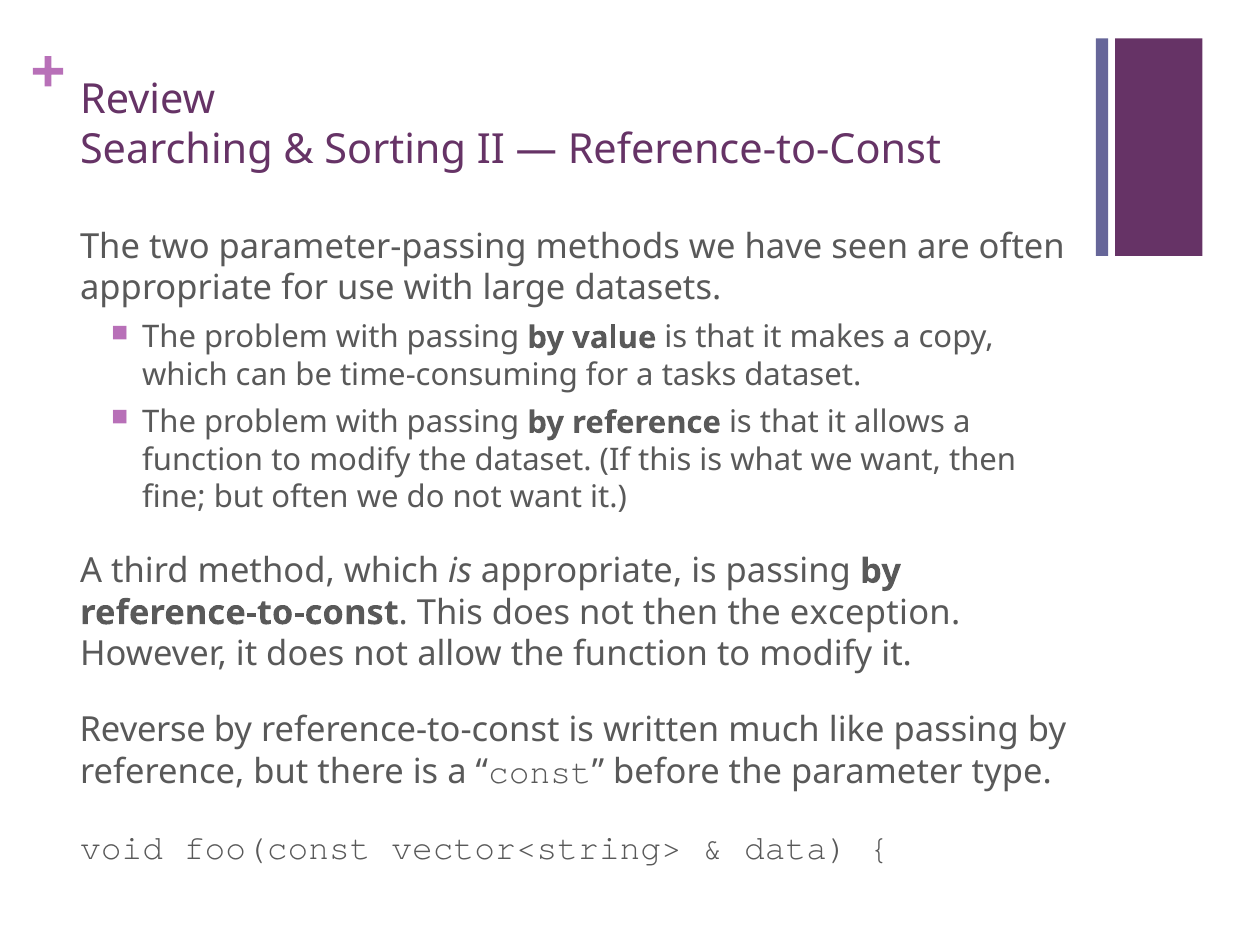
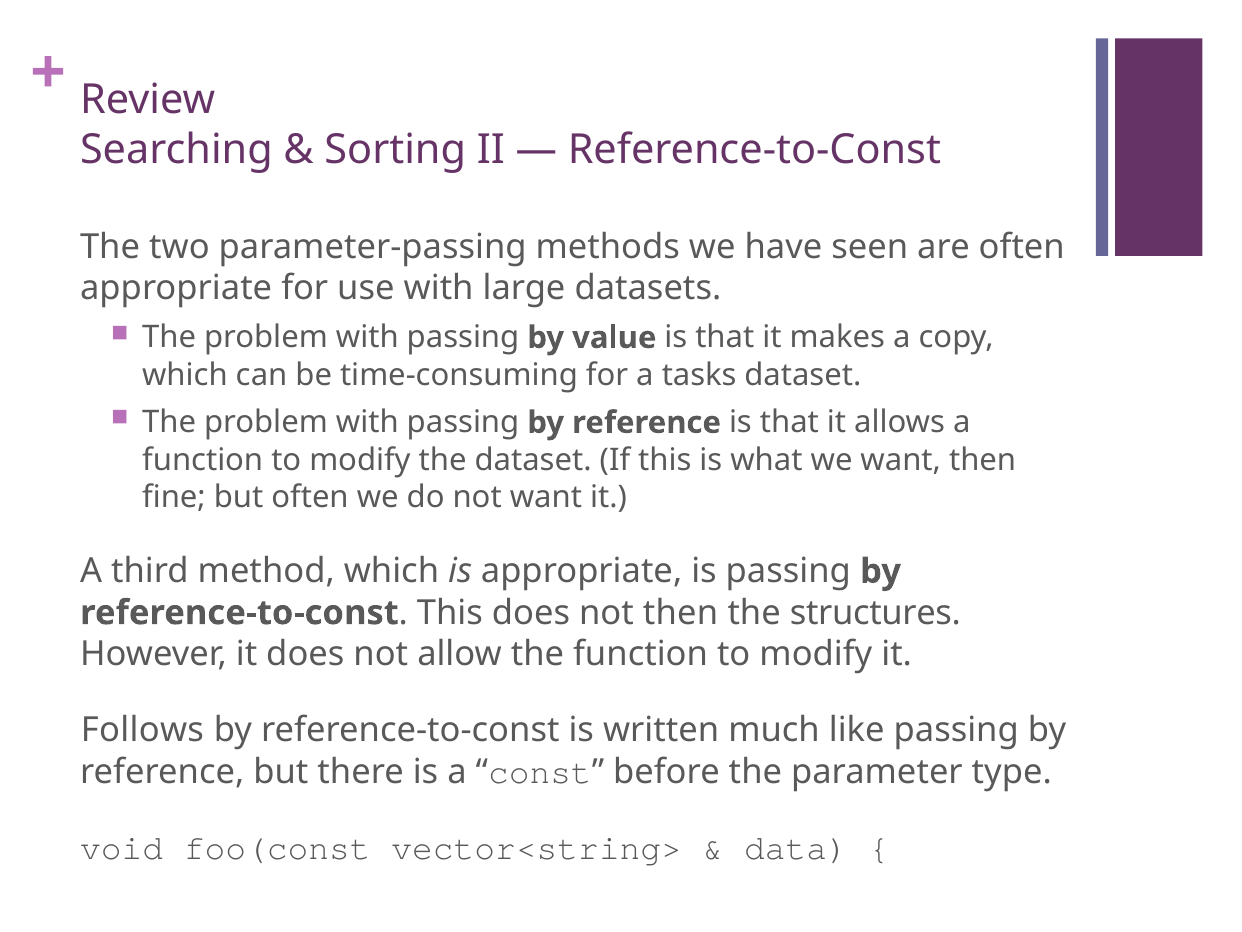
exception: exception -> structures
Reverse: Reverse -> Follows
